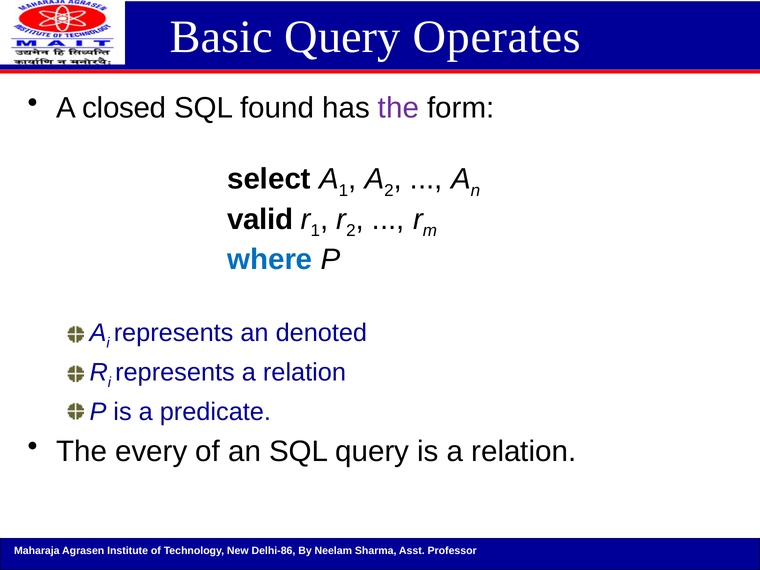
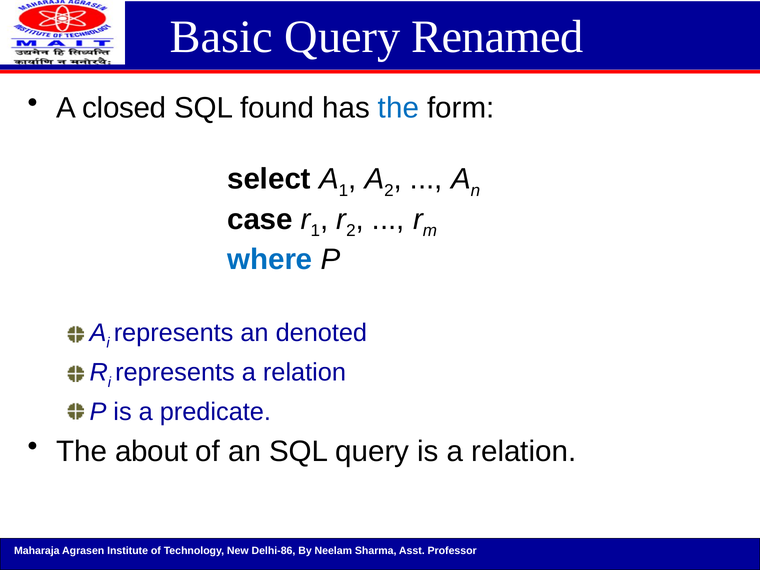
Operates: Operates -> Renamed
the at (398, 108) colour: purple -> blue
valid: valid -> case
every: every -> about
